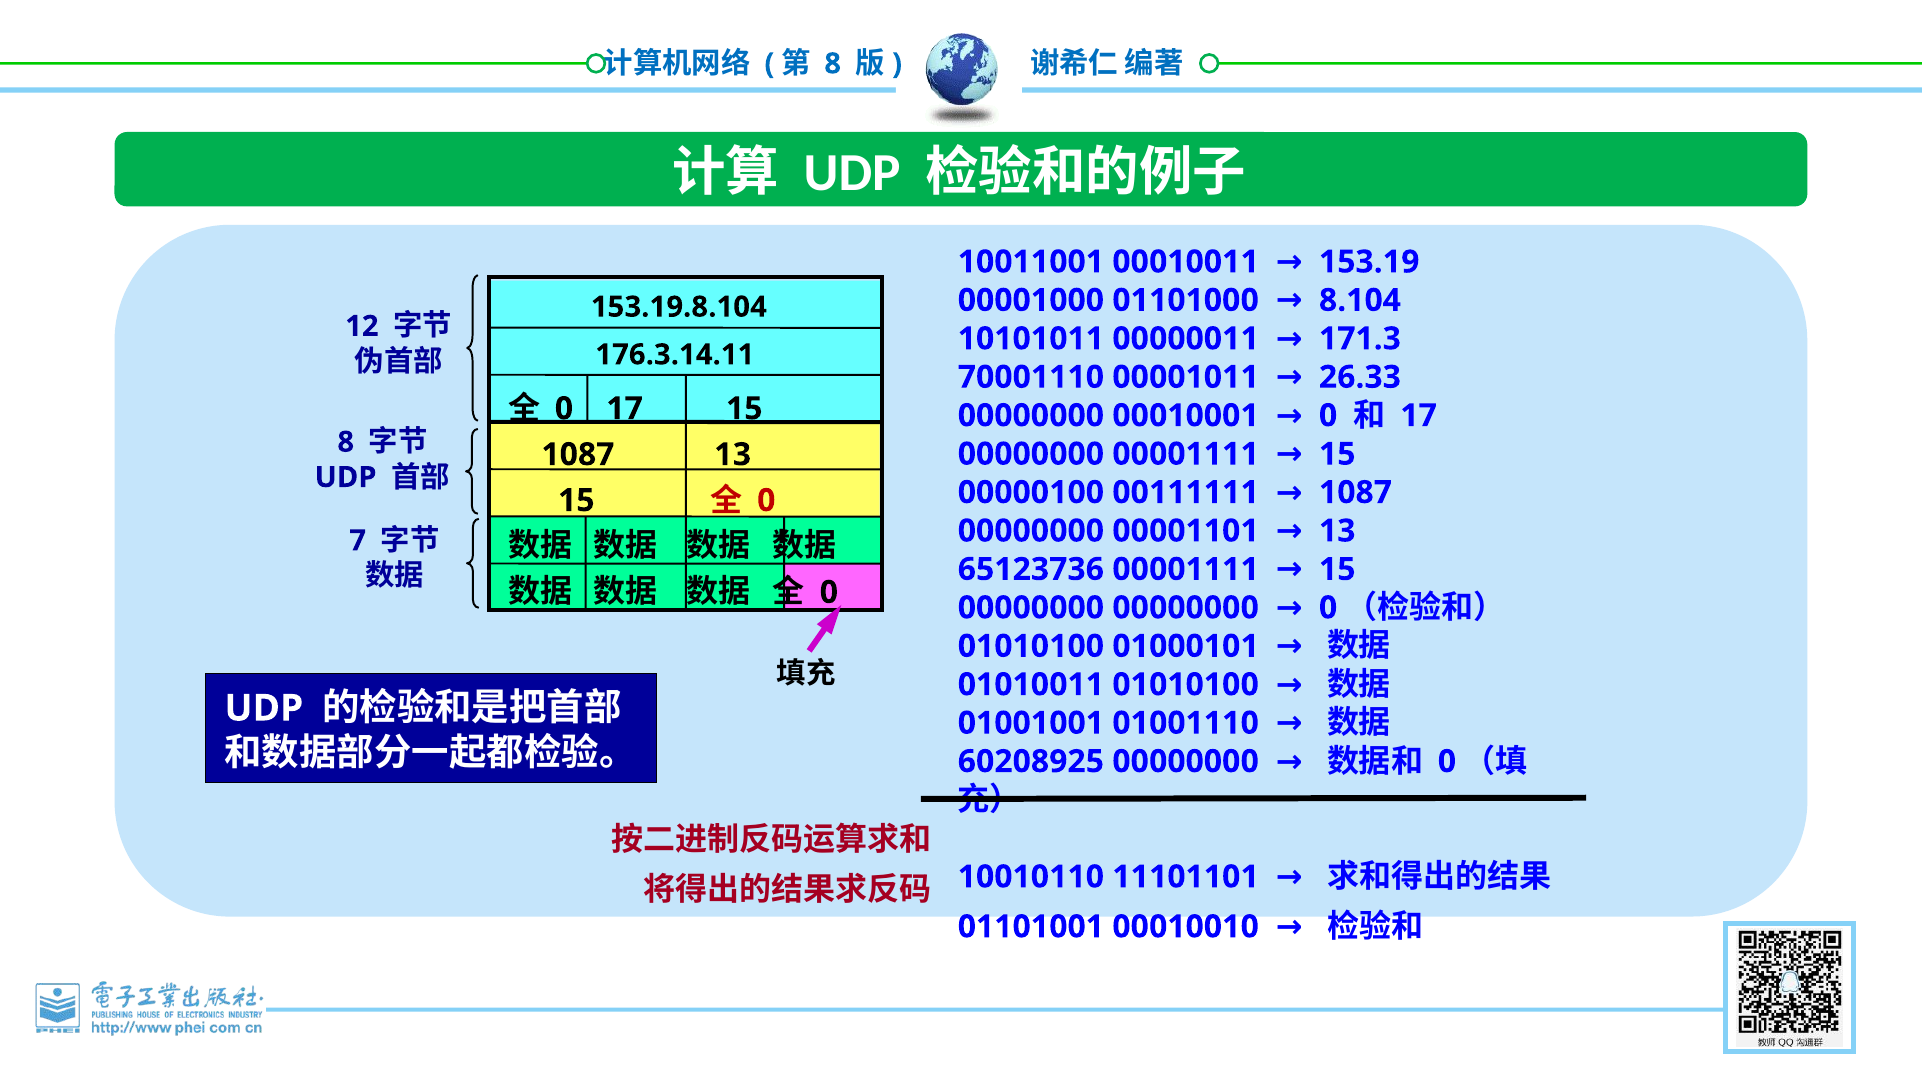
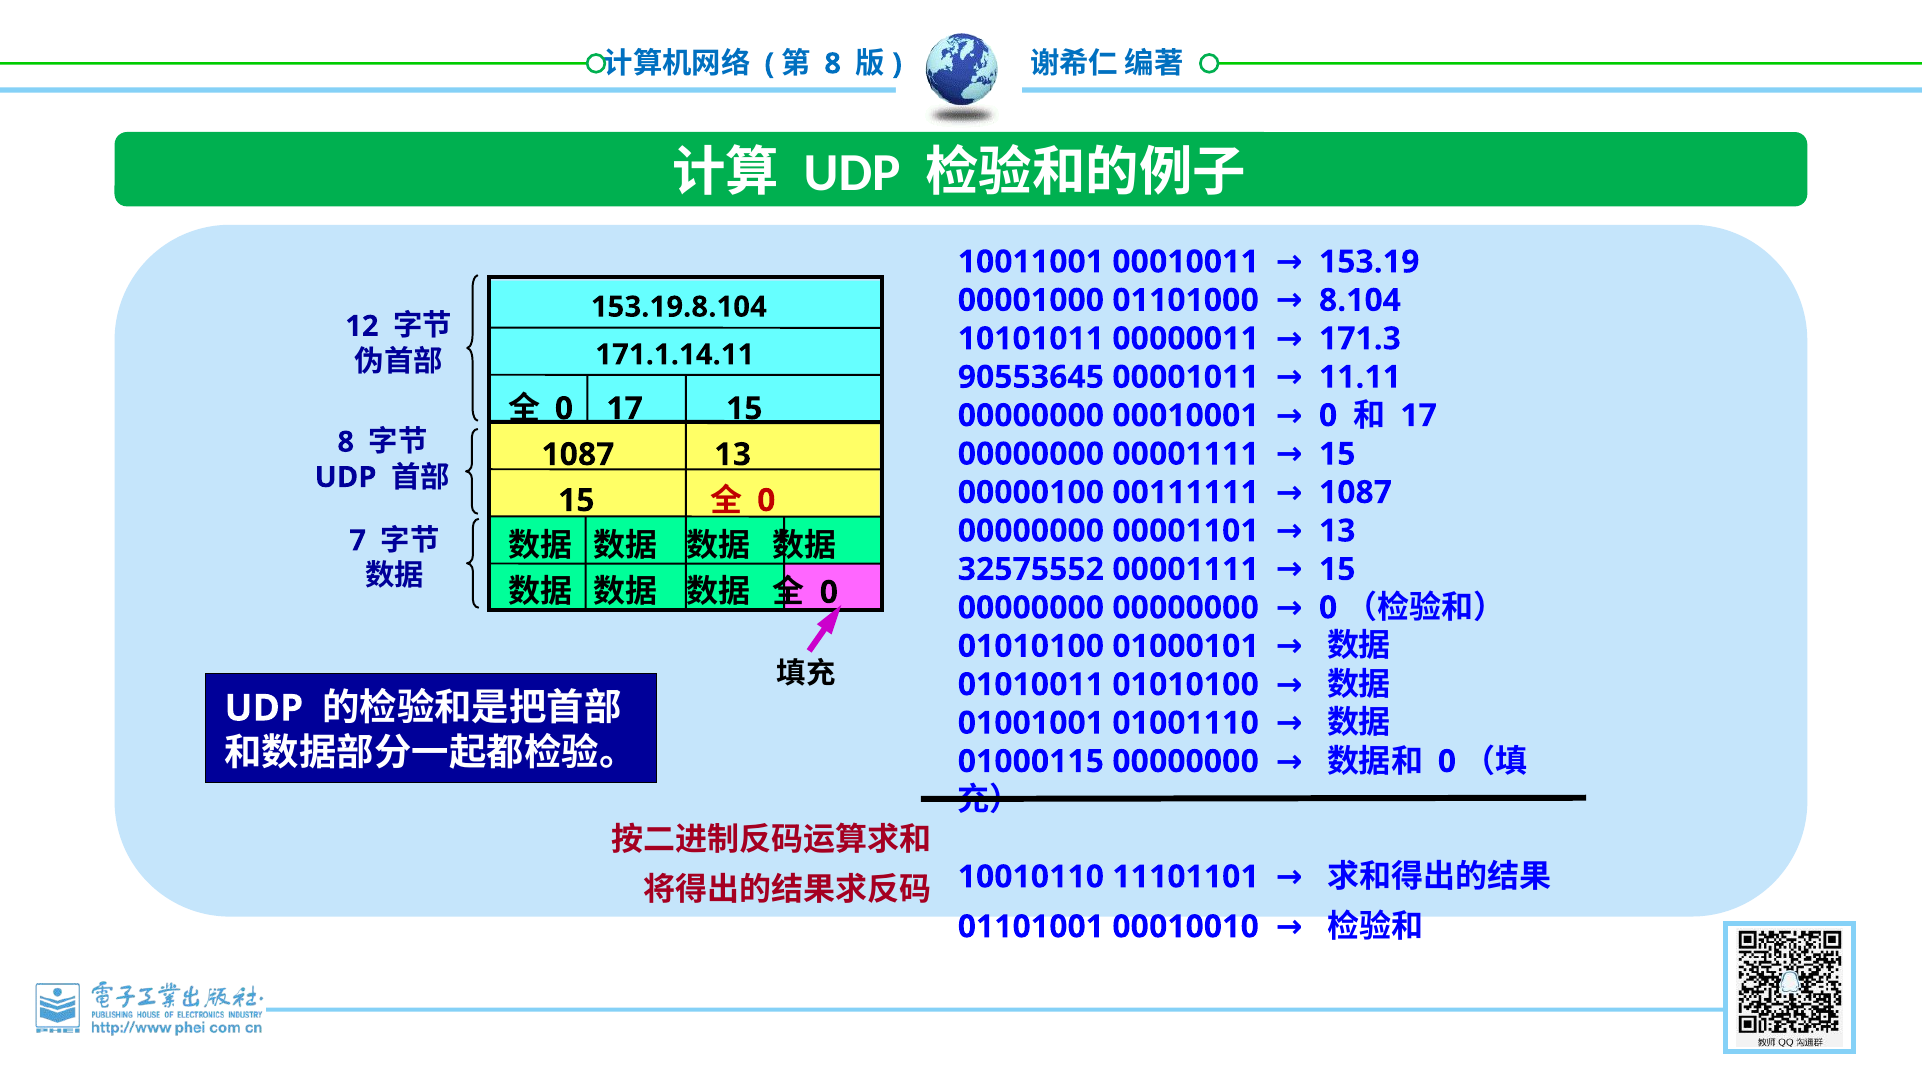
176.3.14.11: 176.3.14.11 -> 171.1.14.11
70001110: 70001110 -> 90553645
26.33: 26.33 -> 11.11
65123736: 65123736 -> 32575552
60208925: 60208925 -> 01000115
